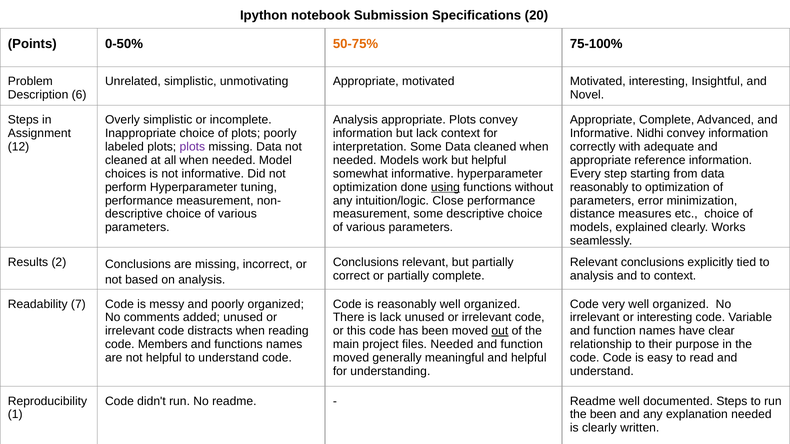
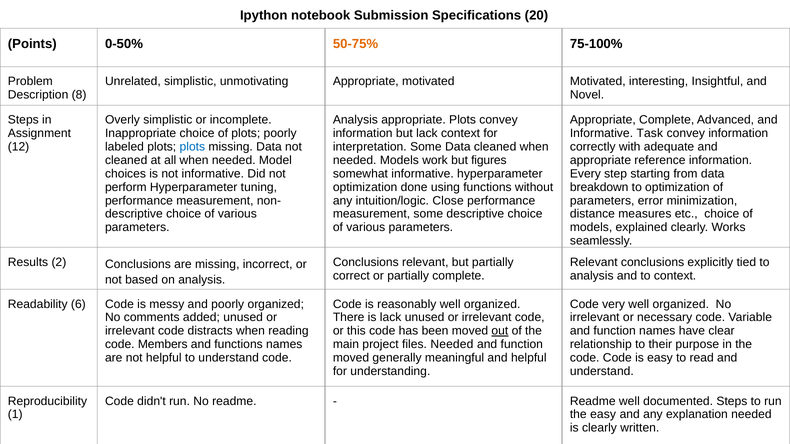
6: 6 -> 8
Nidhi: Nidhi -> Task
plots at (192, 147) colour: purple -> blue
but helpful: helpful -> figures
using underline: present -> none
reasonably at (599, 187): reasonably -> breakdown
7: 7 -> 6
or interesting: interesting -> necessary
the been: been -> easy
